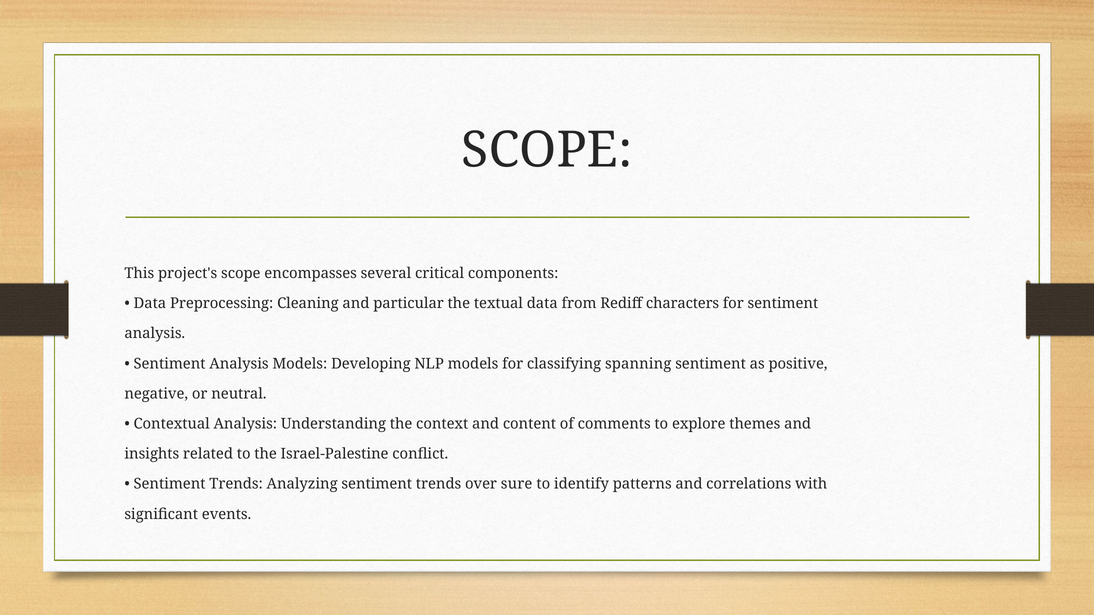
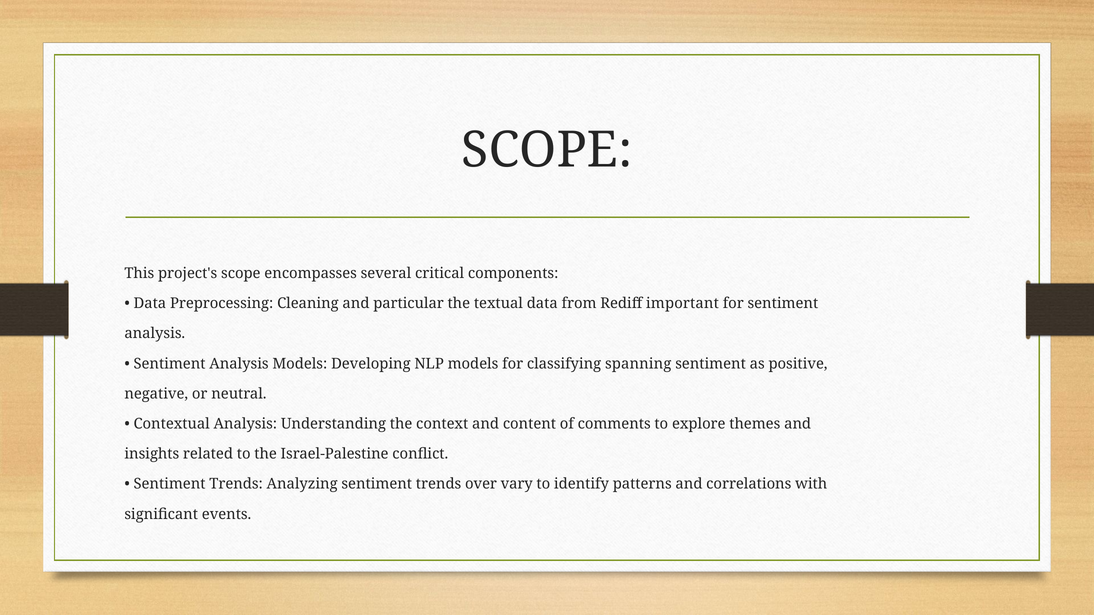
characters: characters -> important
sure: sure -> vary
